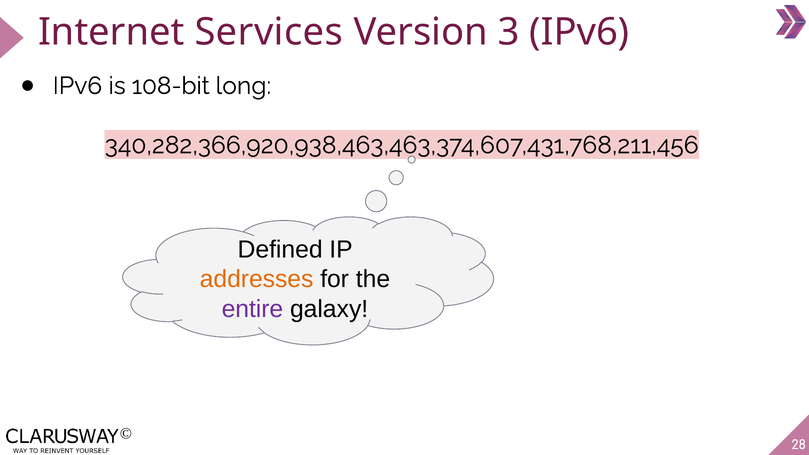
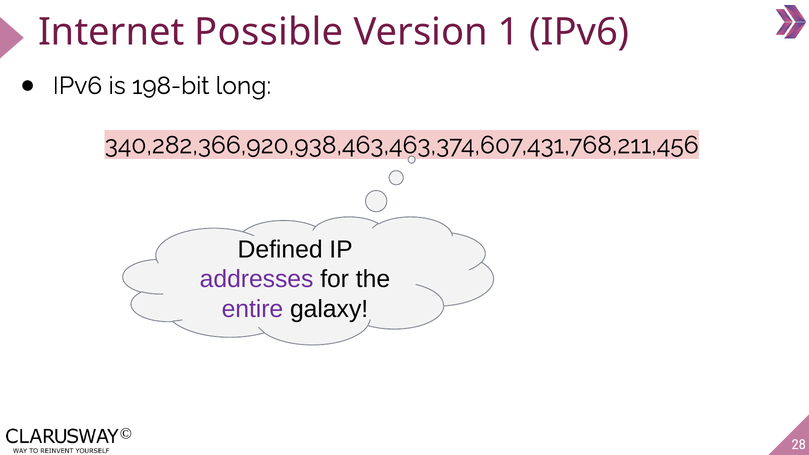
Services: Services -> Possible
3: 3 -> 1
108-bit: 108-bit -> 198-bit
addresses colour: orange -> purple
